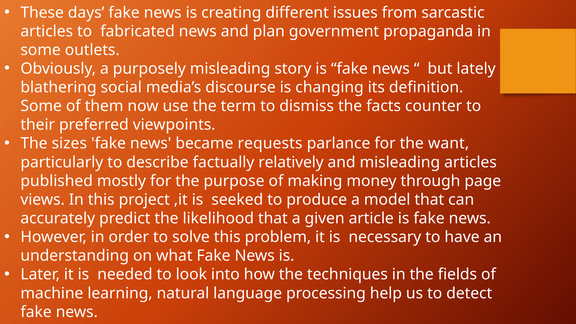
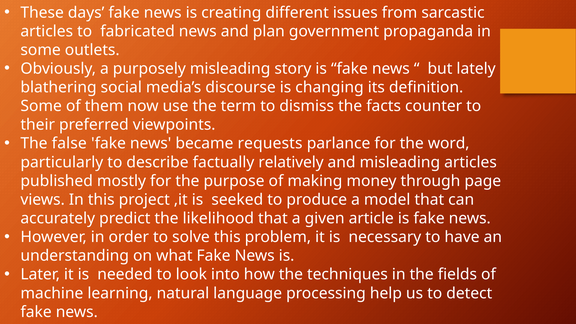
sizes: sizes -> false
want: want -> word
